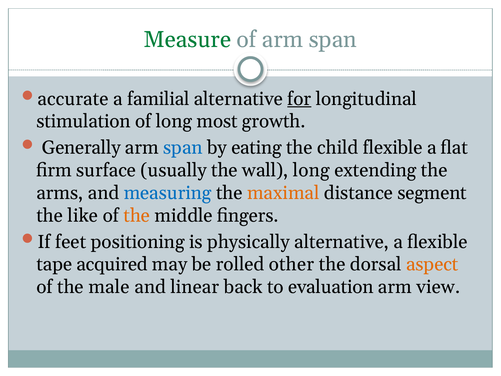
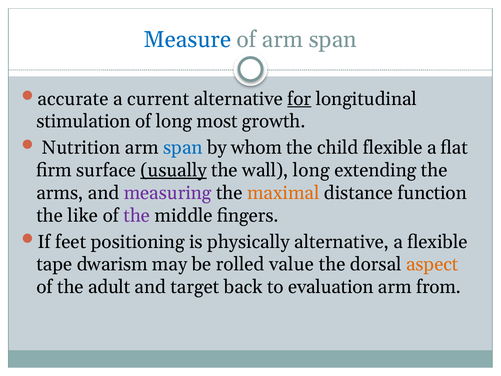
Measure colour: green -> blue
familial: familial -> current
Generally: Generally -> Nutrition
eating: eating -> whom
usually underline: none -> present
measuring colour: blue -> purple
segment: segment -> function
the at (137, 215) colour: orange -> purple
acquired: acquired -> dwarism
other: other -> value
male: male -> adult
linear: linear -> target
view: view -> from
